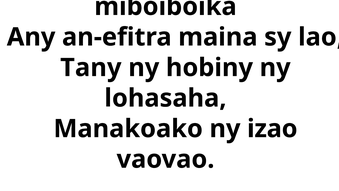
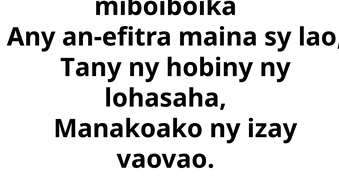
ny izao: izao -> izay
